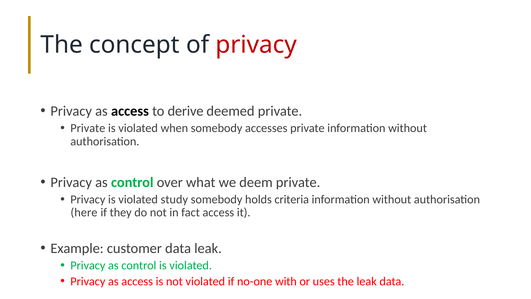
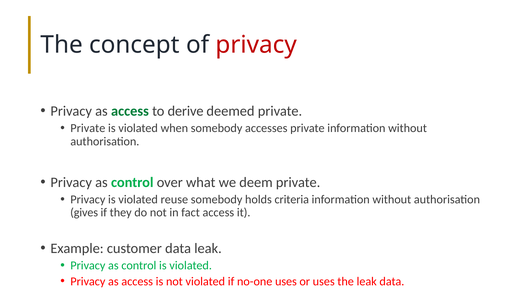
access at (130, 111) colour: black -> green
study: study -> reuse
here: here -> gives
no-one with: with -> uses
